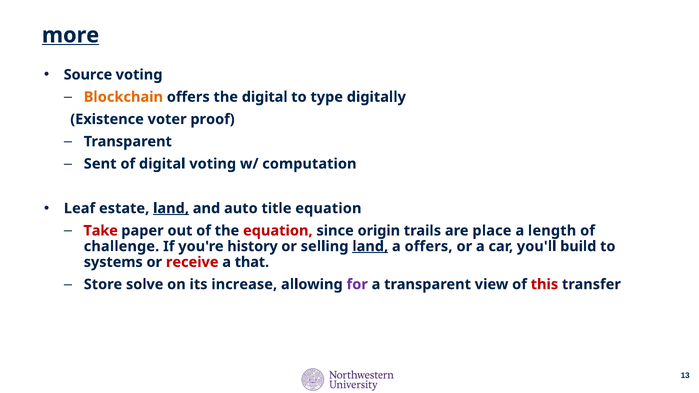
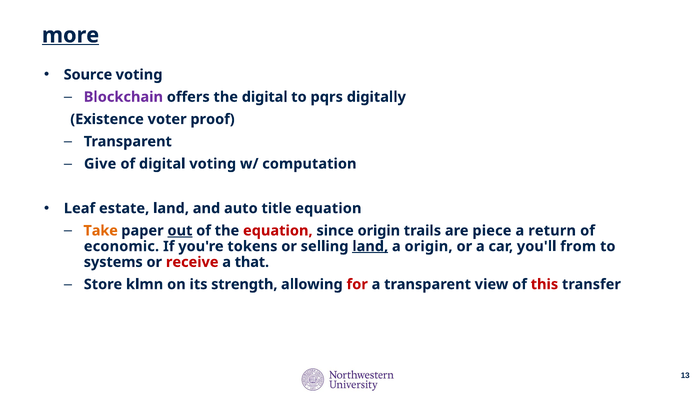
Blockchain colour: orange -> purple
type: type -> pqrs
Sent: Sent -> Give
land at (171, 208) underline: present -> none
Take colour: red -> orange
out underline: none -> present
place: place -> piece
length: length -> return
challenge: challenge -> economic
history: history -> tokens
a offers: offers -> origin
build: build -> from
solve: solve -> klmn
increase: increase -> strength
for colour: purple -> red
